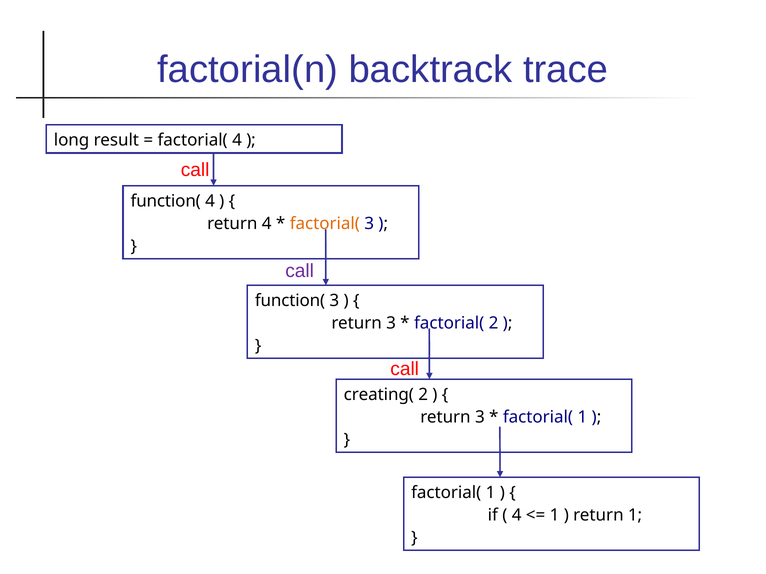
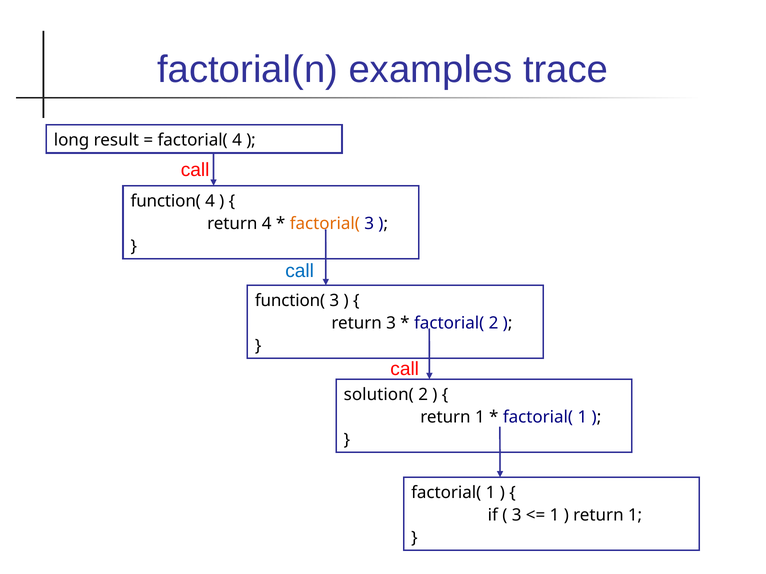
backtrack: backtrack -> examples
call at (300, 271) colour: purple -> blue
creating(: creating( -> solution(
3 at (480, 417): 3 -> 1
4 at (517, 516): 4 -> 3
